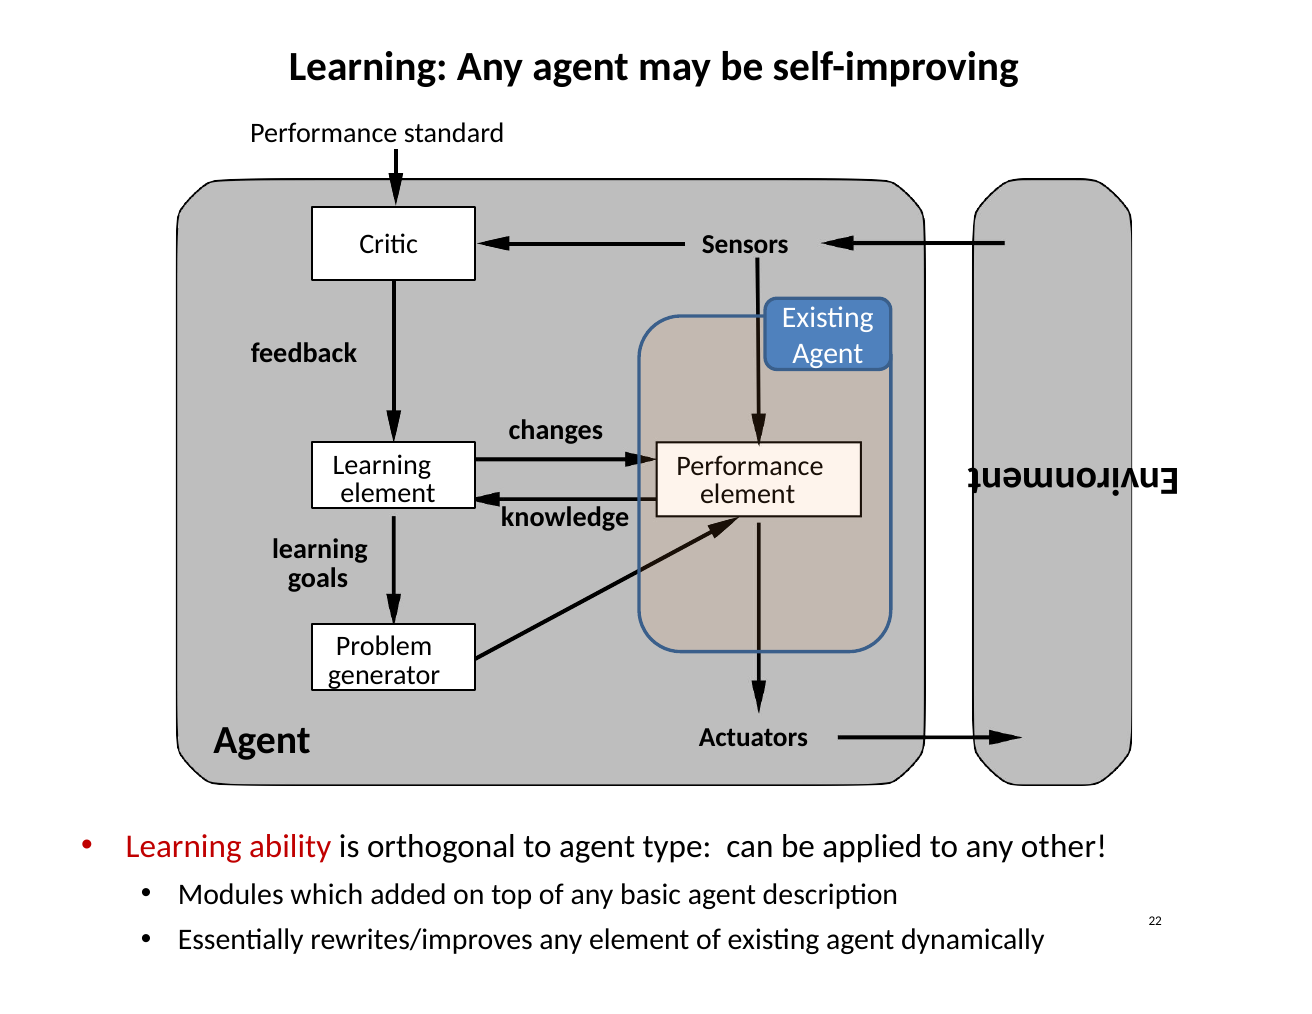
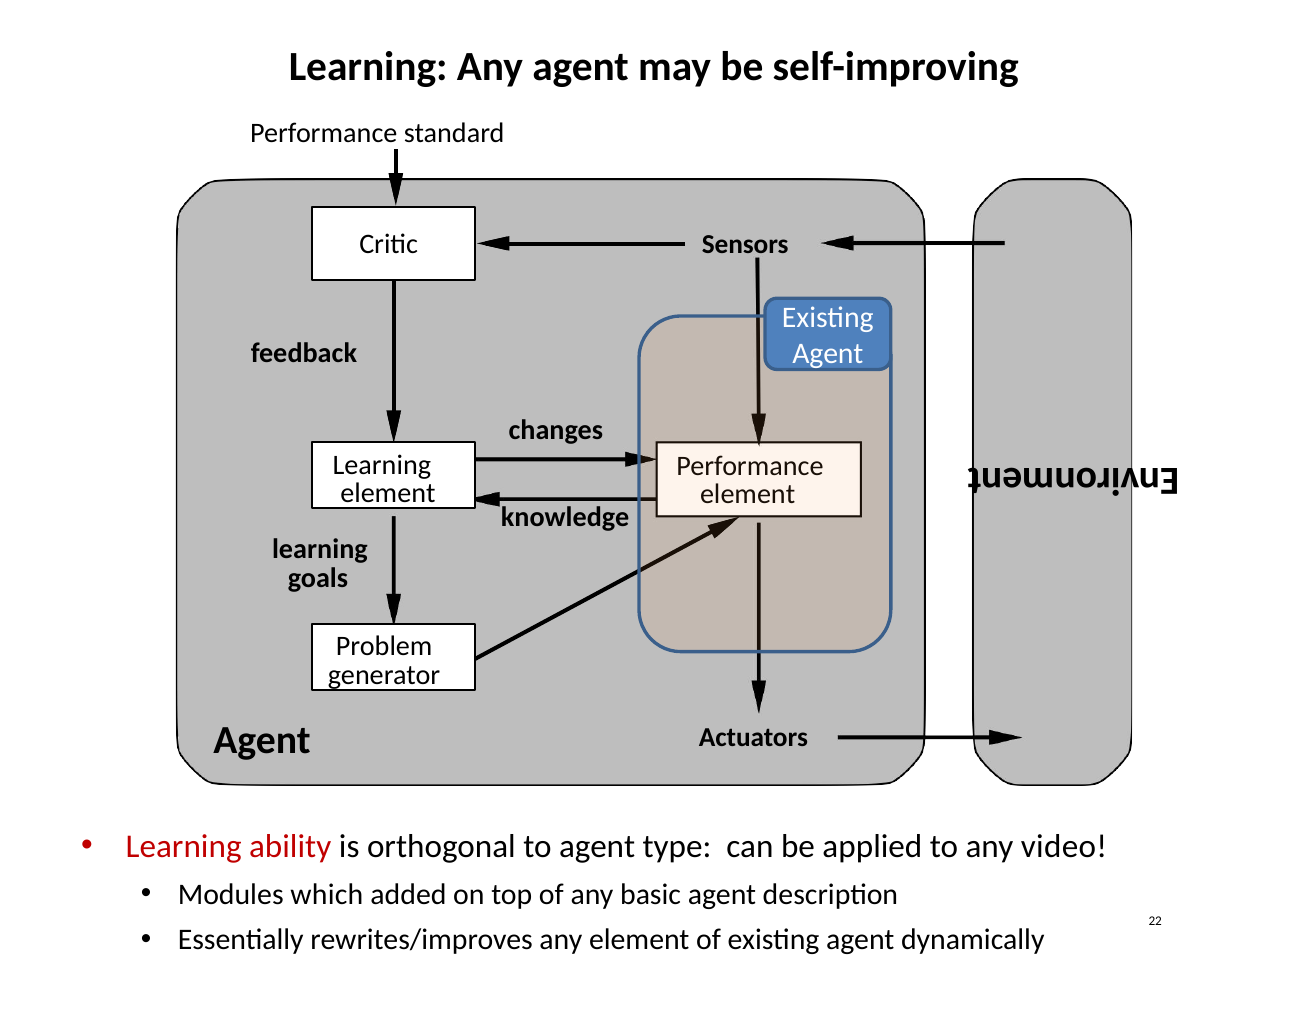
other: other -> video
